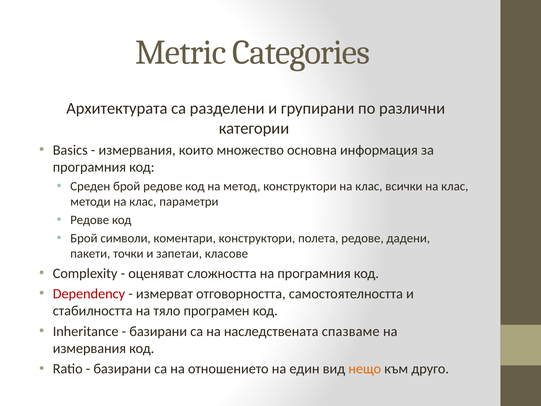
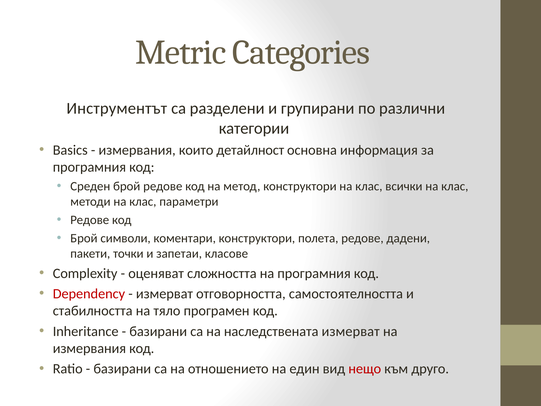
Архитектурата: Архитектурата -> Инструментът
множество: множество -> детайлност
наследствената спазваме: спазваме -> измерват
нещо colour: orange -> red
